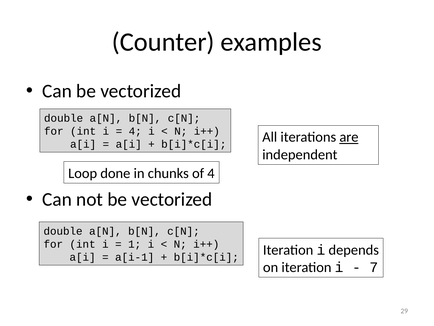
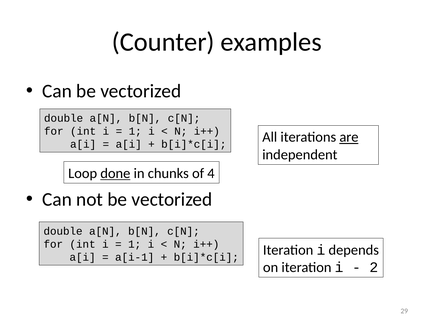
4 at (135, 131): 4 -> 1
done underline: none -> present
7: 7 -> 2
